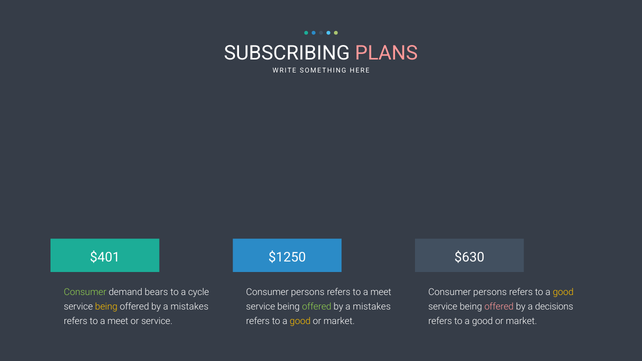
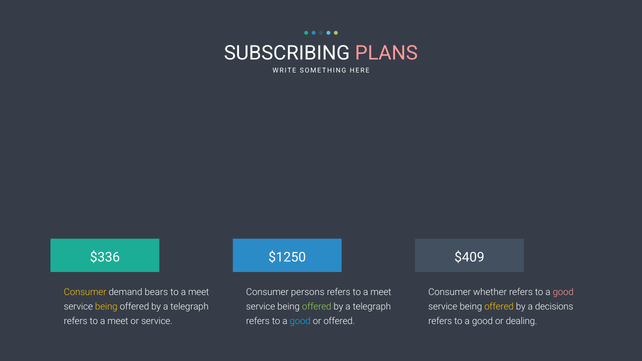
$401: $401 -> $336
$630: $630 -> $409
Consumer at (85, 292) colour: light green -> yellow
cycle at (199, 292): cycle -> meet
persons at (490, 292): persons -> whether
good at (563, 292) colour: yellow -> pink
mistakes at (190, 307): mistakes -> telegraph
mistakes at (372, 307): mistakes -> telegraph
offered at (499, 307) colour: pink -> yellow
good at (300, 321) colour: yellow -> light blue
market at (339, 321): market -> offered
market at (521, 321): market -> dealing
